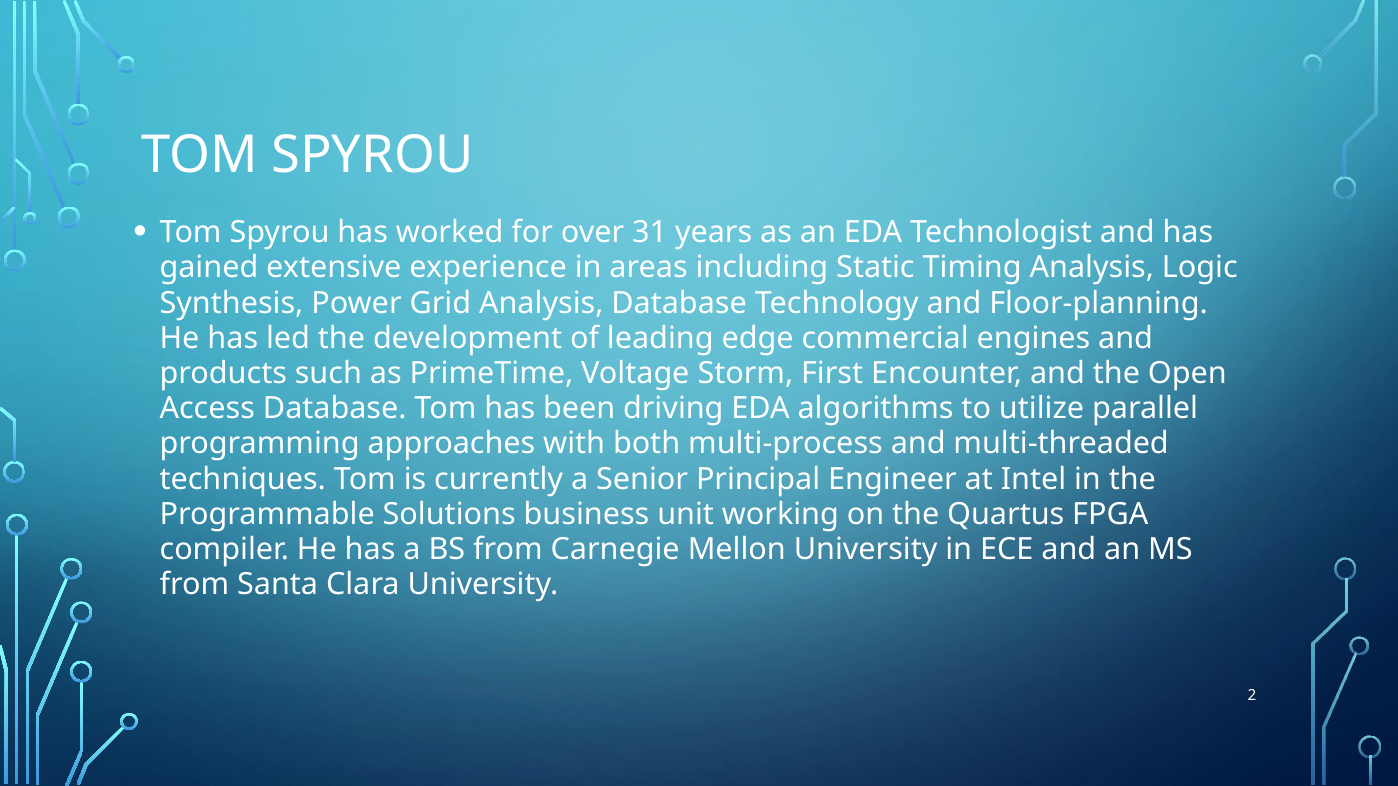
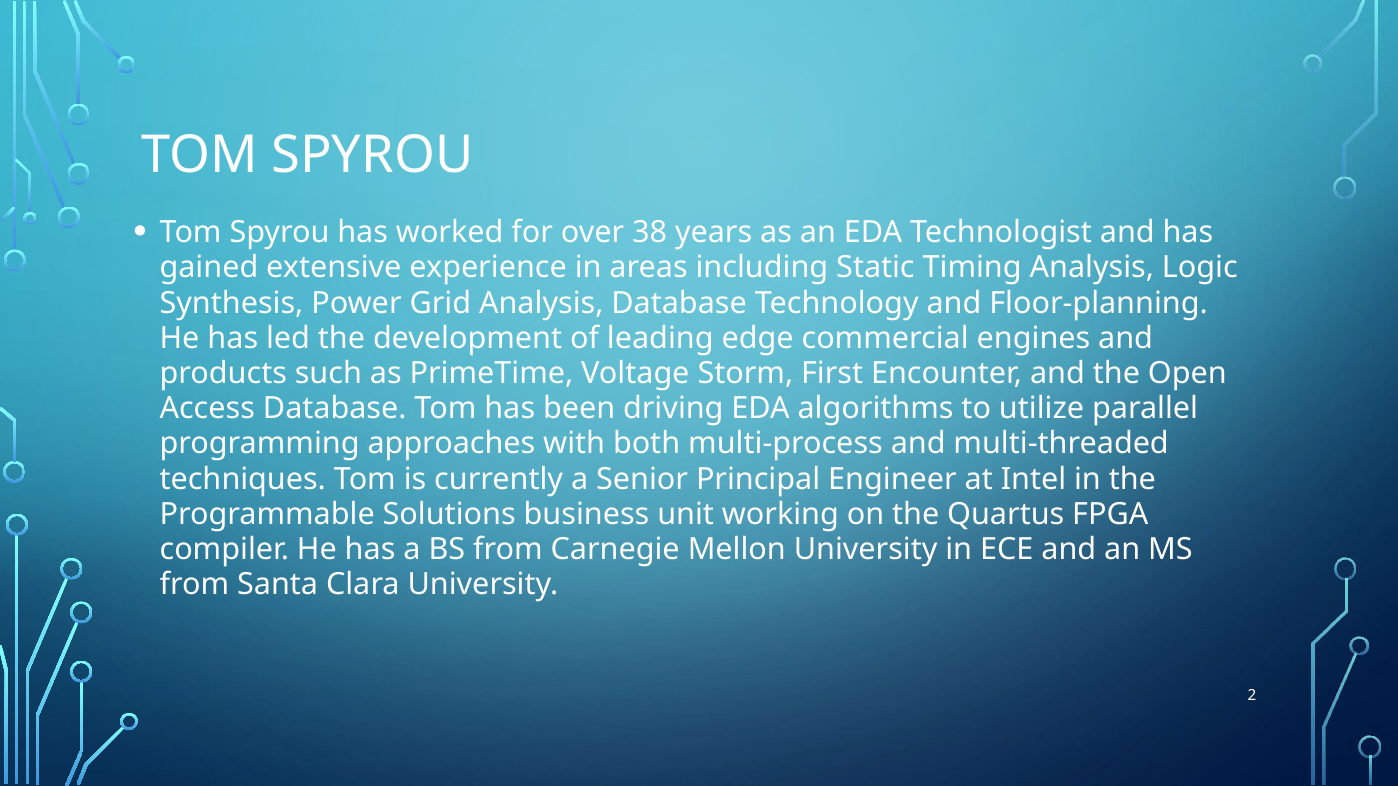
31: 31 -> 38
